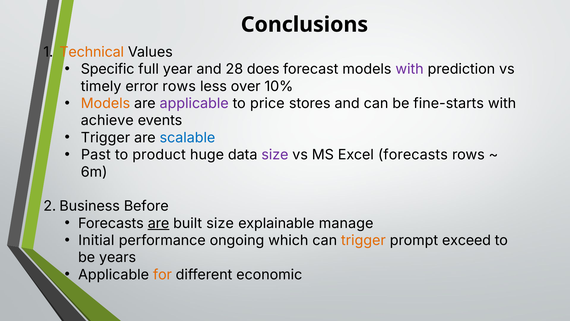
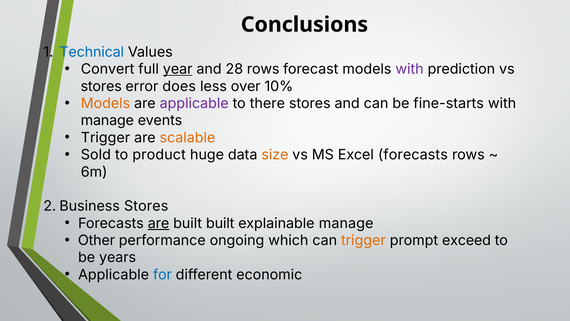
Technical colour: orange -> blue
Specific: Specific -> Convert
year underline: none -> present
28 does: does -> rows
timely at (101, 86): timely -> stores
error rows: rows -> does
price: price -> there
achieve at (107, 120): achieve -> manage
scalable colour: blue -> orange
Past: Past -> Sold
size at (275, 155) colour: purple -> orange
Before at (146, 206): Before -> Stores
built size: size -> built
Initial: Initial -> Other
for colour: orange -> blue
